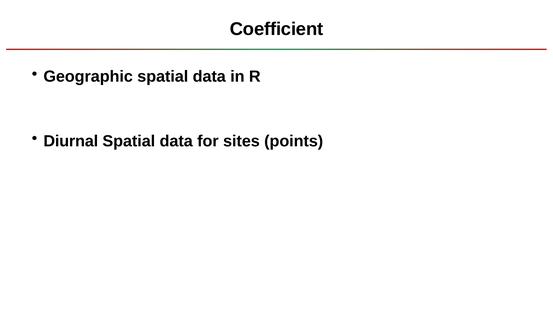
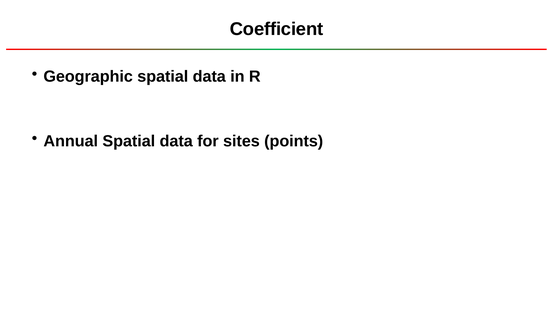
Diurnal: Diurnal -> Annual
